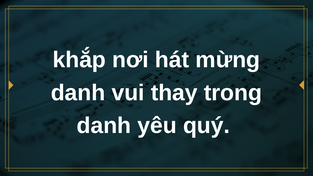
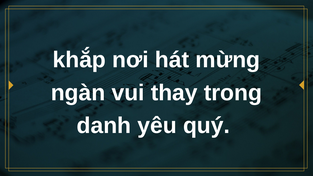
danh at (78, 93): danh -> ngàn
